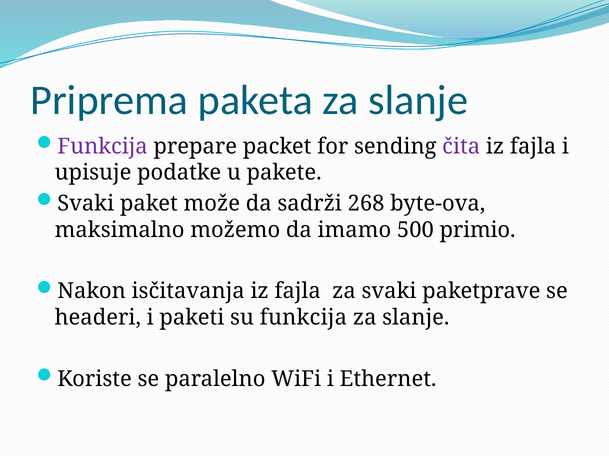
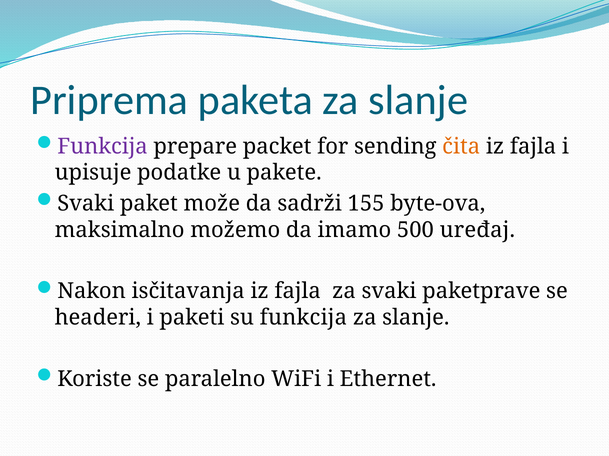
čita colour: purple -> orange
268: 268 -> 155
primio: primio -> uređaj
